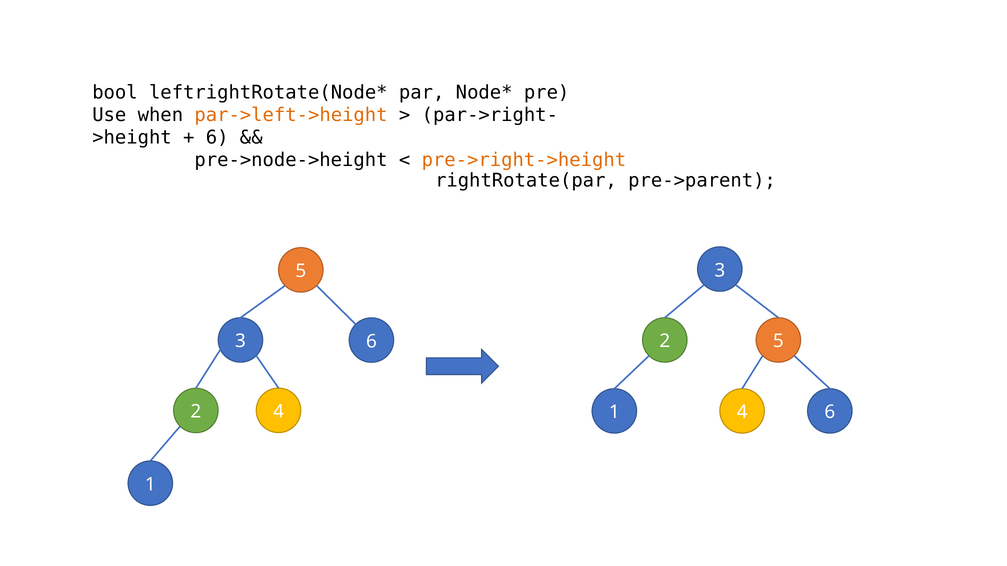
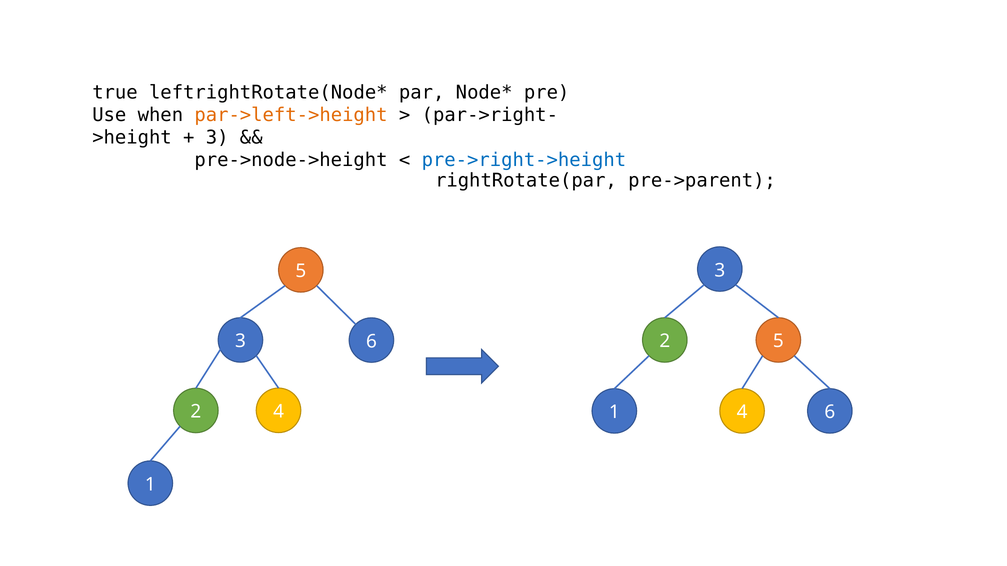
bool: bool -> true
6 at (217, 138): 6 -> 3
pre->right->height colour: orange -> blue
